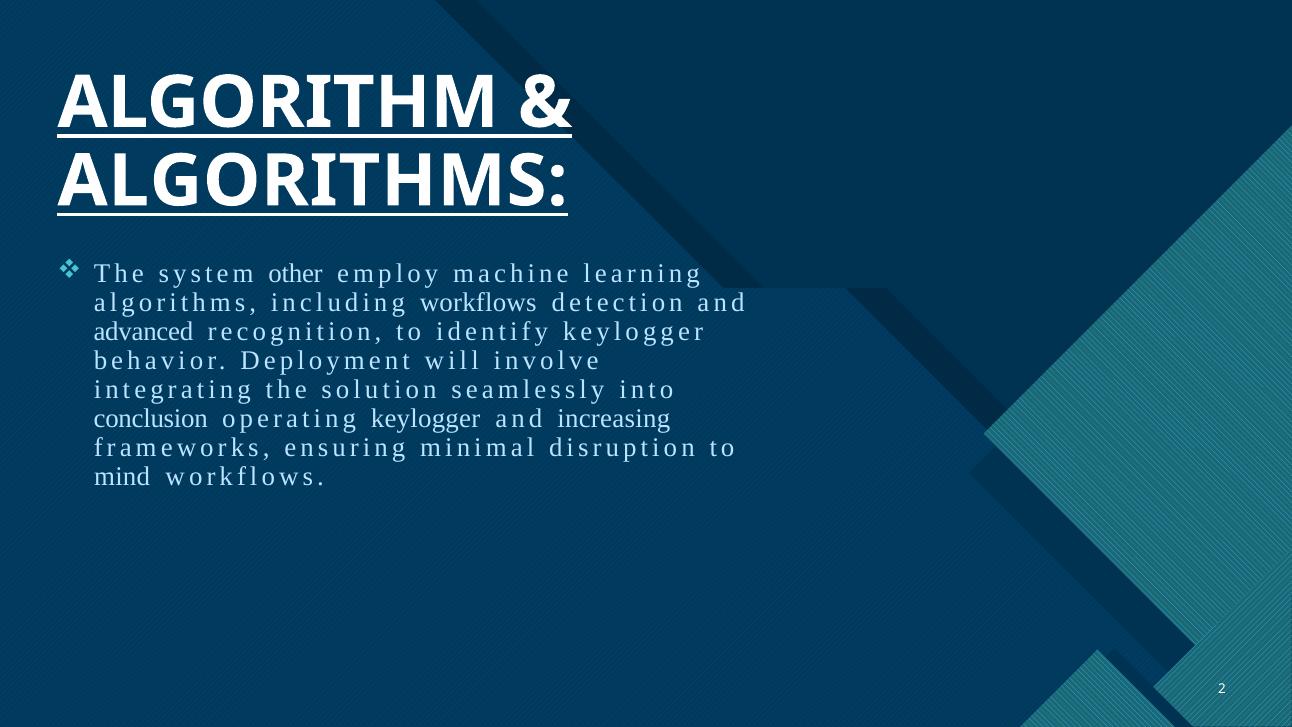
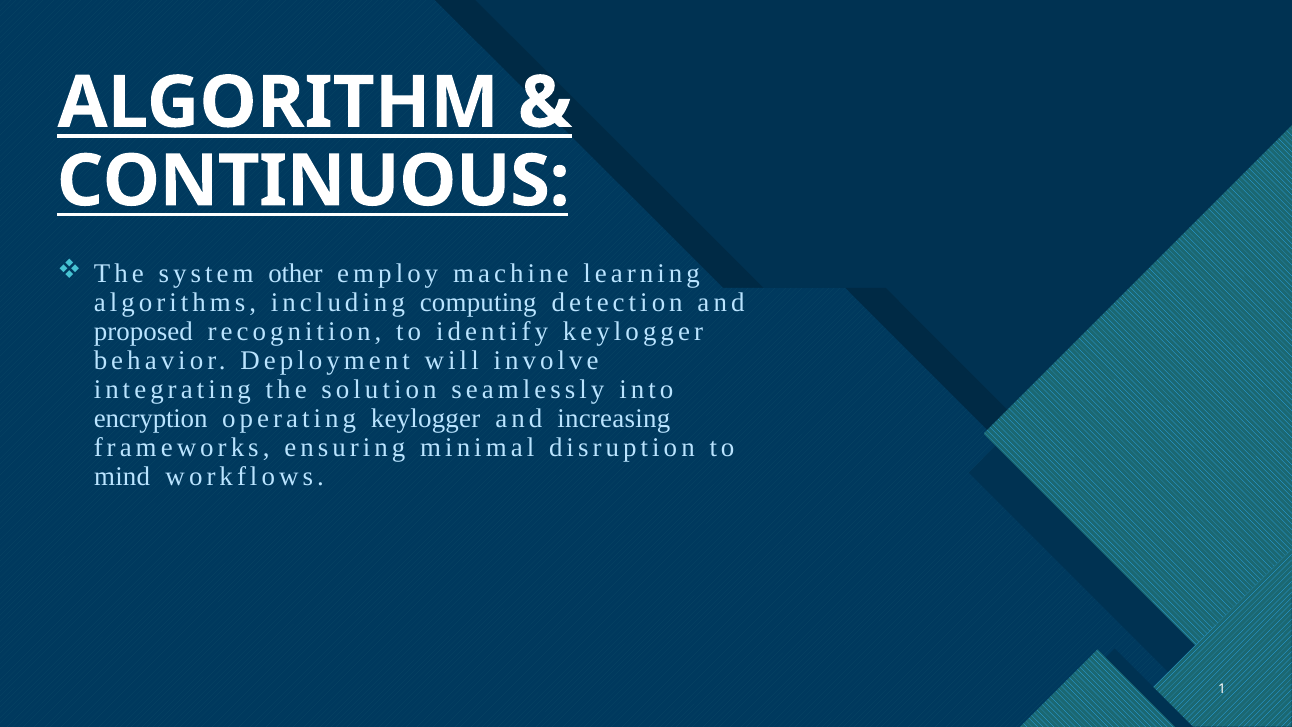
ALGORITHMS at (313, 181): ALGORITHMS -> CONTINUOUS
including workflows: workflows -> computing
advanced: advanced -> proposed
conclusion: conclusion -> encryption
2: 2 -> 1
